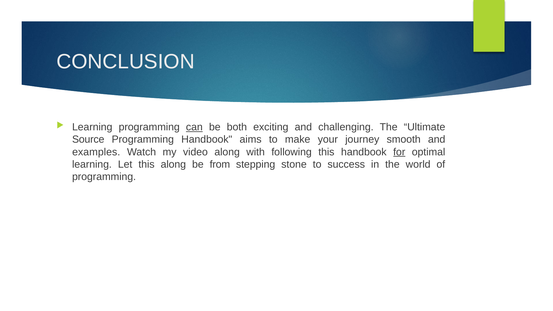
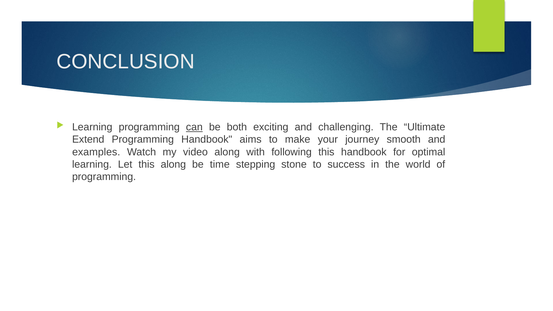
Source: Source -> Extend
for underline: present -> none
from: from -> time
